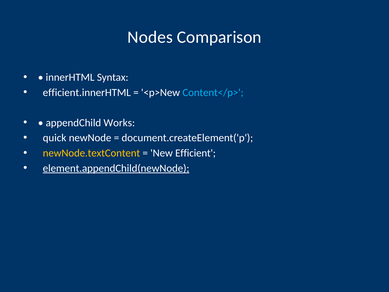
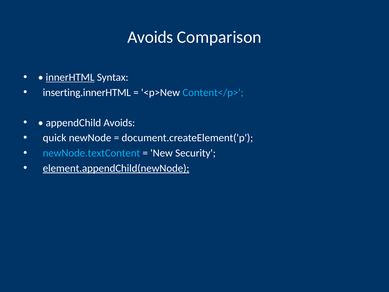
Nodes at (150, 37): Nodes -> Avoids
innerHTML underline: none -> present
efficient.innerHTML: efficient.innerHTML -> inserting.innerHTML
appendChild Works: Works -> Avoids
newNode.textContent colour: yellow -> light blue
Efficient: Efficient -> Security
